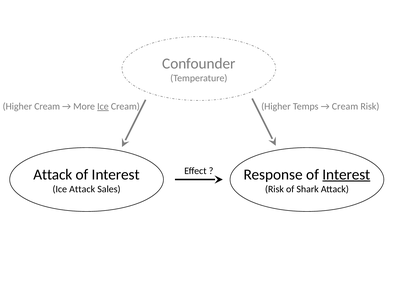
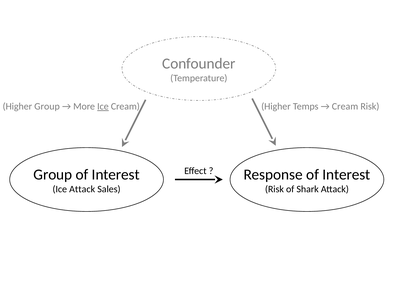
Higher Cream: Cream -> Group
Attack at (53, 174): Attack -> Group
Interest at (346, 174) underline: present -> none
